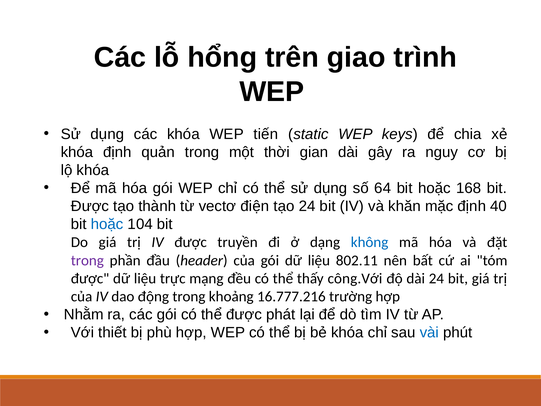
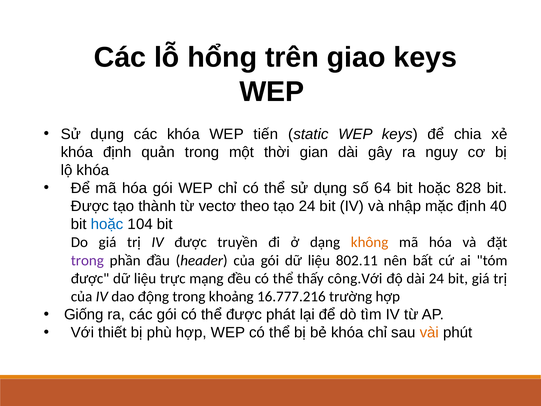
giao trình: trình -> keys
168: 168 -> 828
điện: điện -> theo
khăn: khăn -> nhập
không colour: blue -> orange
Nhằm: Nhằm -> Giống
vài colour: blue -> orange
